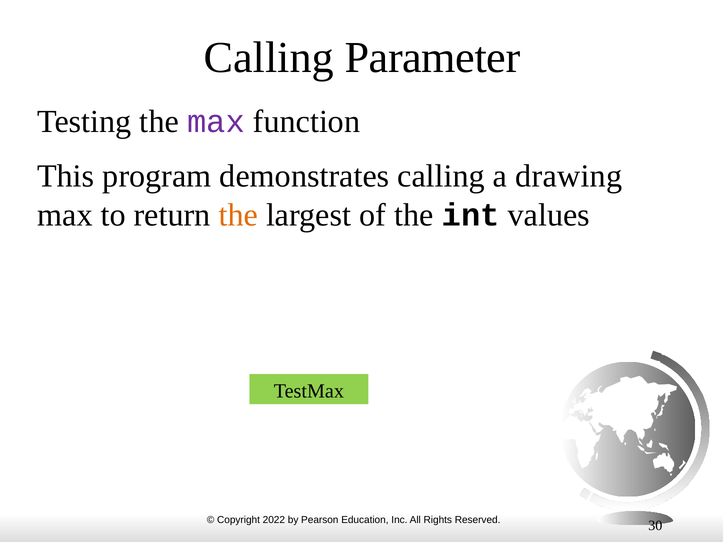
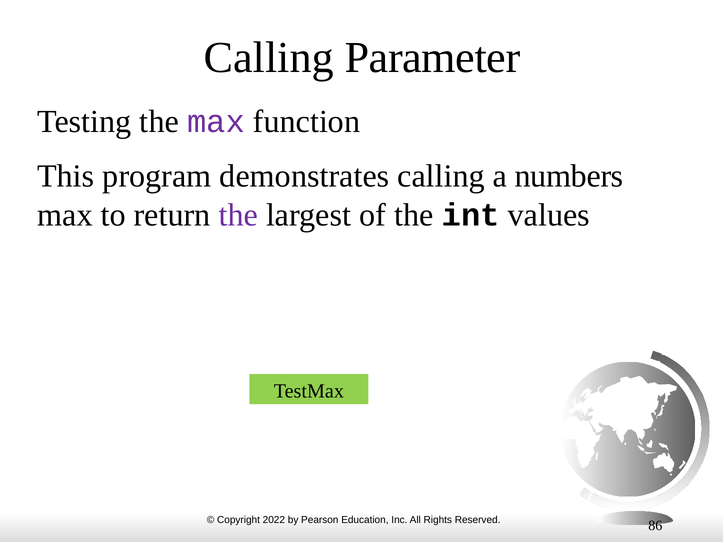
drawing: drawing -> numbers
the at (238, 215) colour: orange -> purple
30: 30 -> 86
